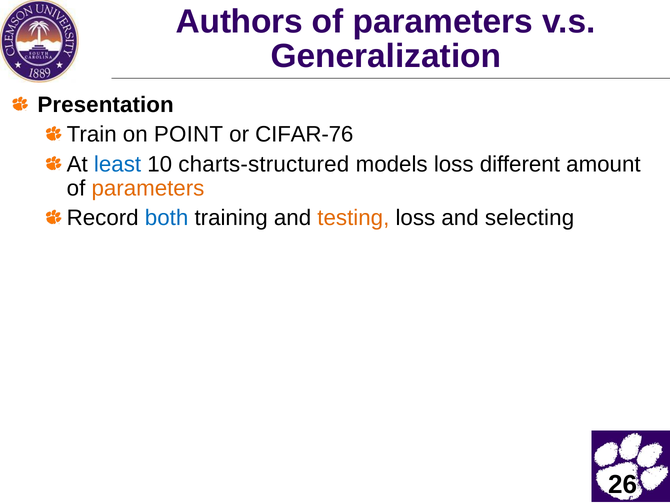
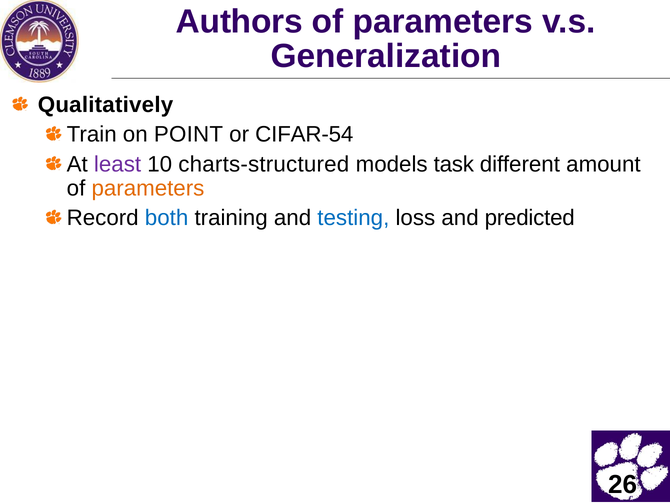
Presentation: Presentation -> Qualitatively
CIFAR-76: CIFAR-76 -> CIFAR-54
least colour: blue -> purple
models loss: loss -> task
testing colour: orange -> blue
selecting: selecting -> predicted
